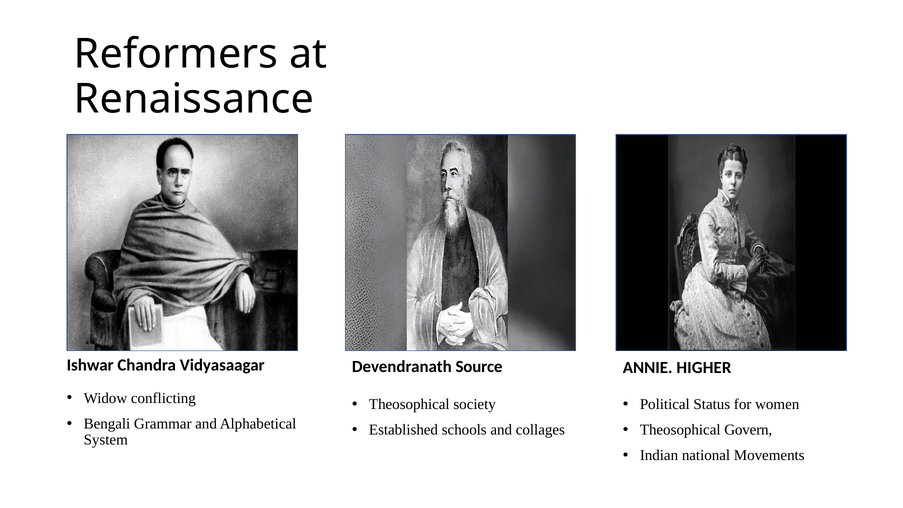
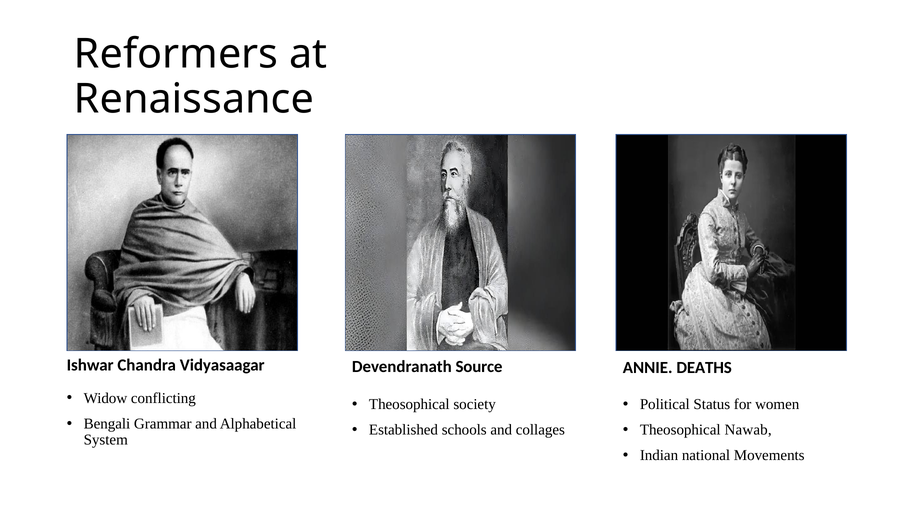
HIGHER: HIGHER -> DEATHS
Govern: Govern -> Nawab
